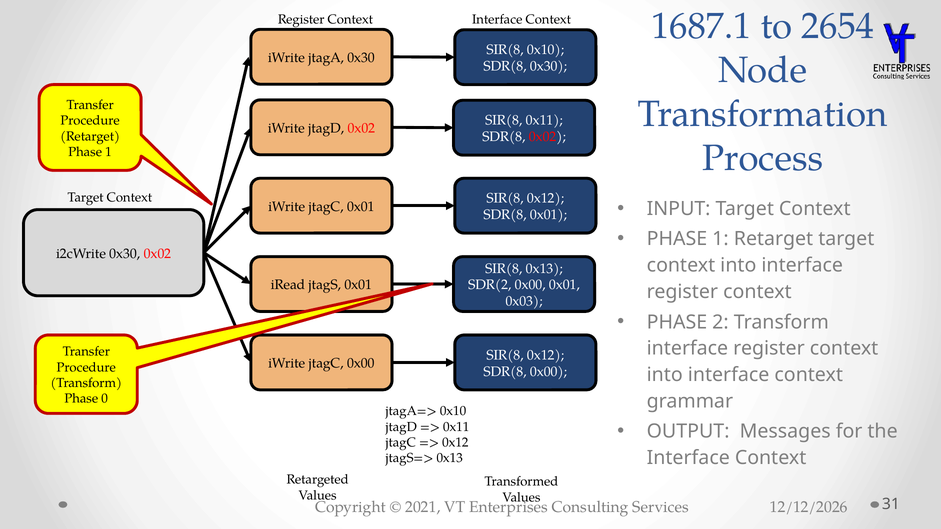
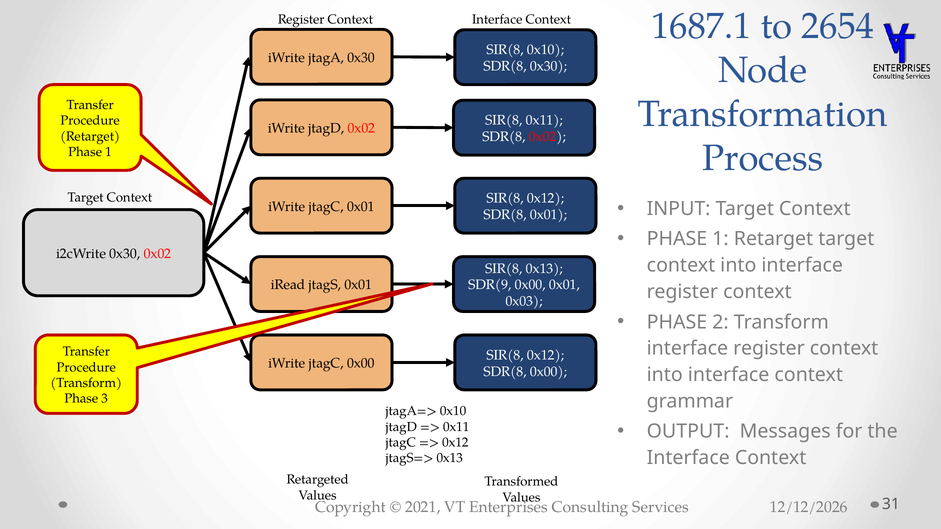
SDR(2: SDR(2 -> SDR(9
0: 0 -> 3
